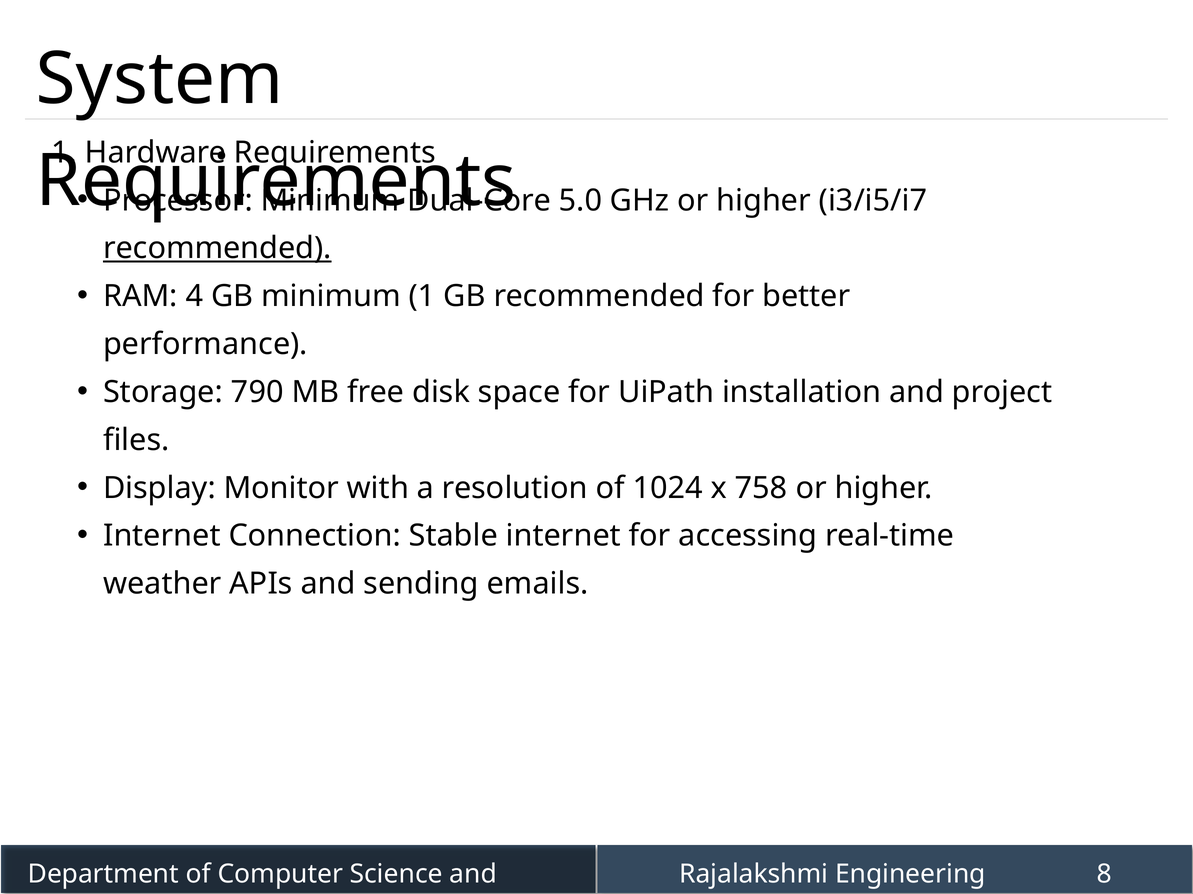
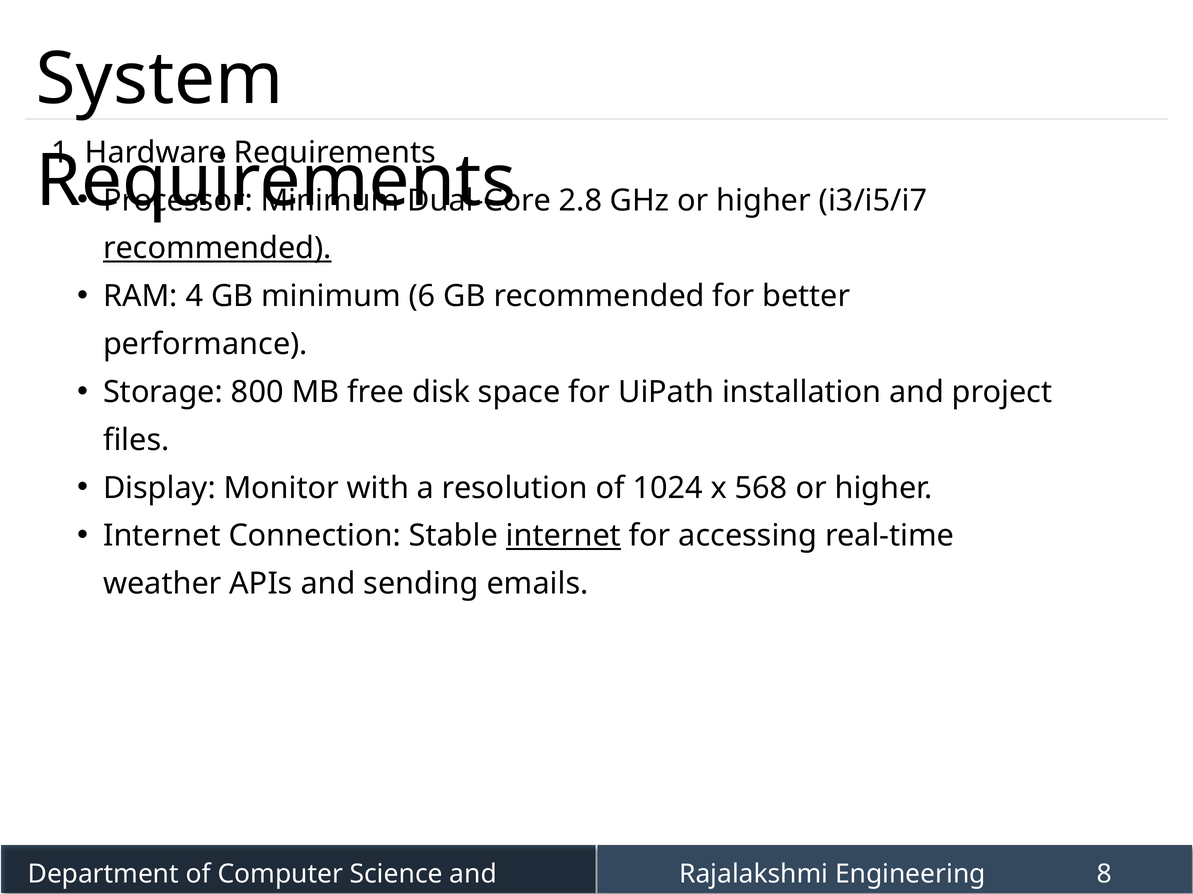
5.0: 5.0 -> 2.8
minimum 1: 1 -> 6
790: 790 -> 800
758: 758 -> 568
internet at (563, 536) underline: none -> present
